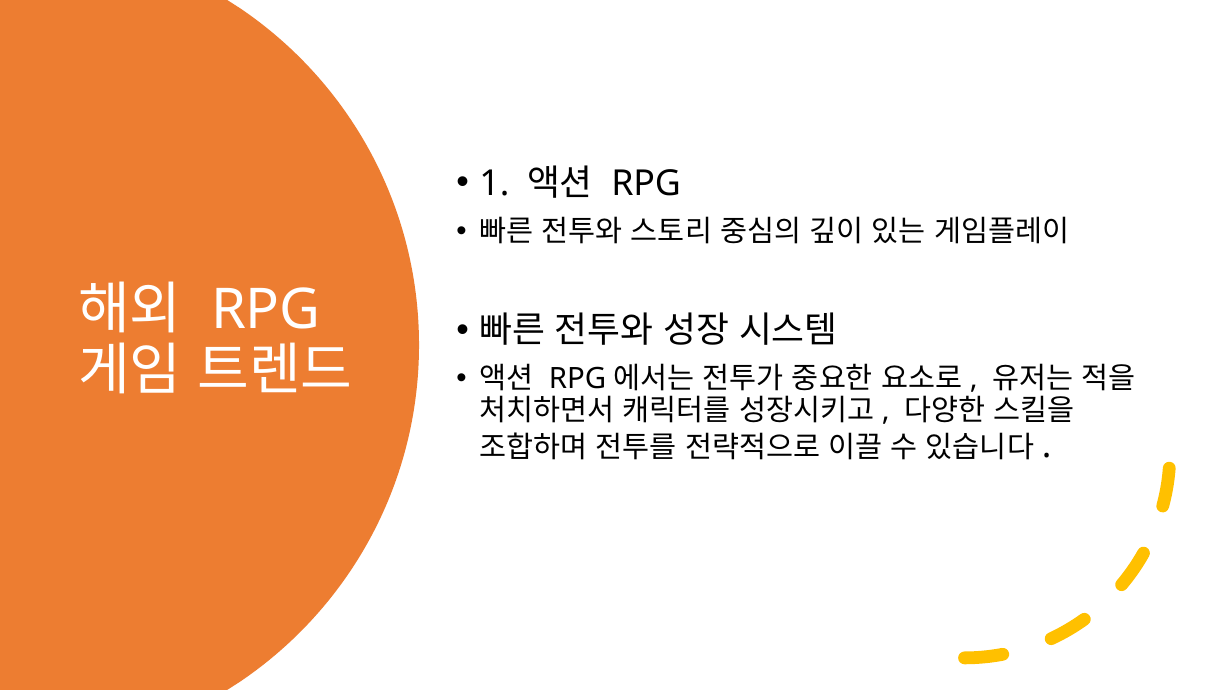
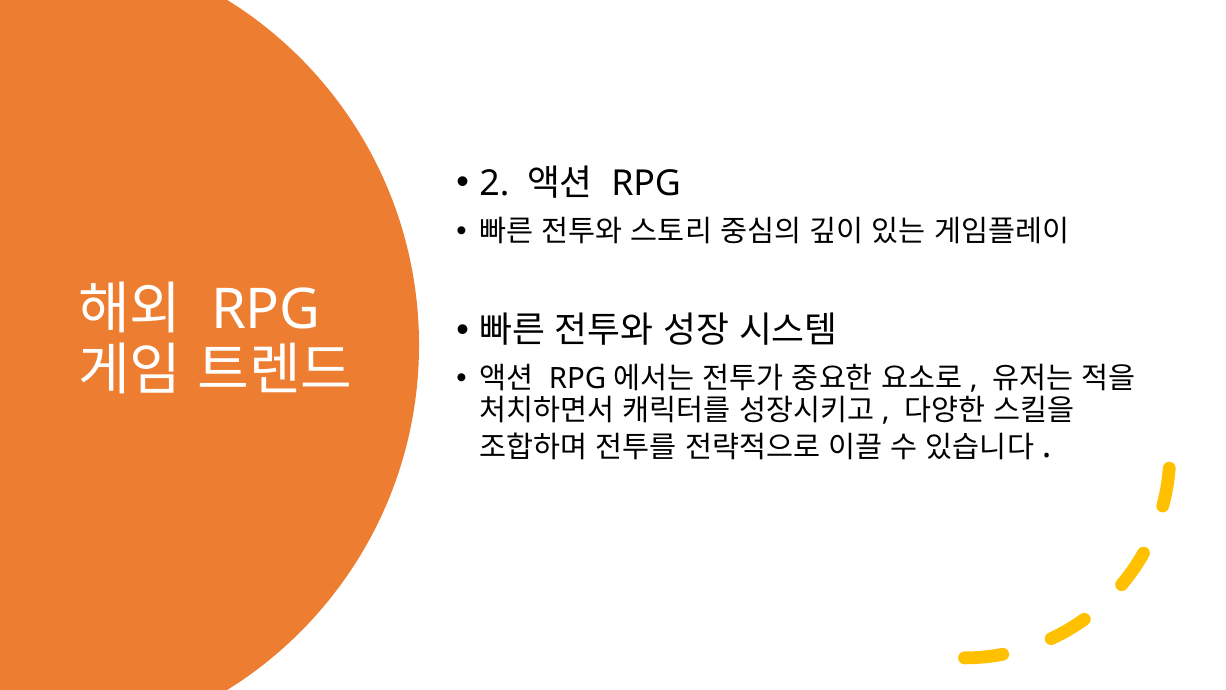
1: 1 -> 2
